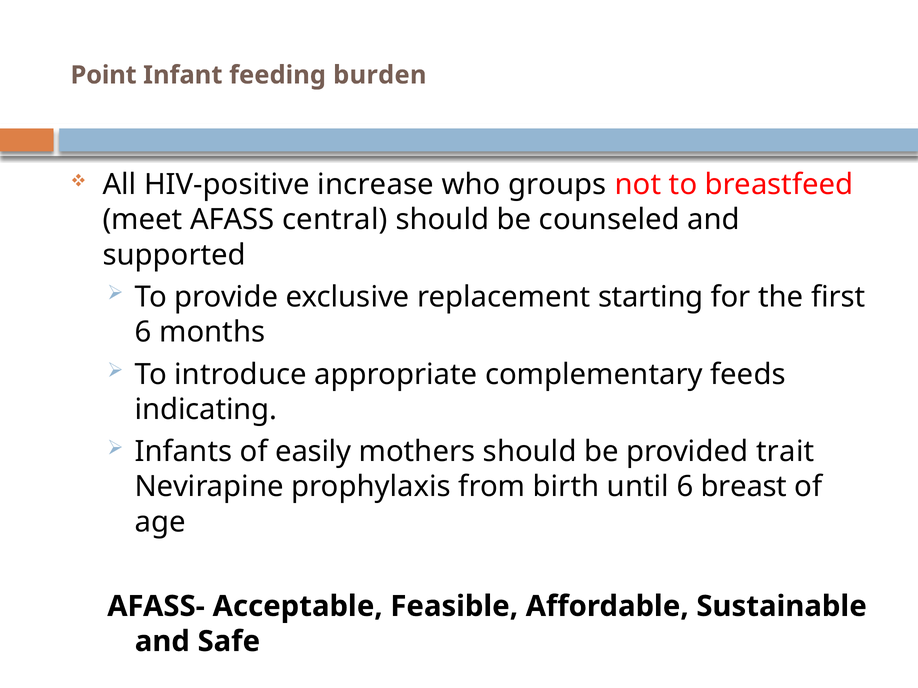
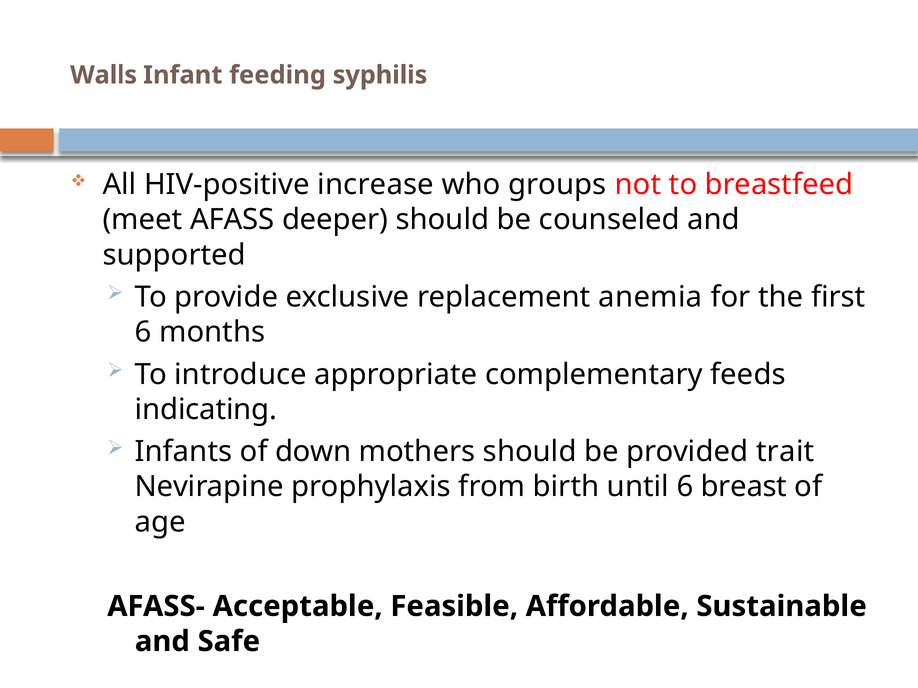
Point: Point -> Walls
burden: burden -> syphilis
central: central -> deeper
starting: starting -> anemia
easily: easily -> down
